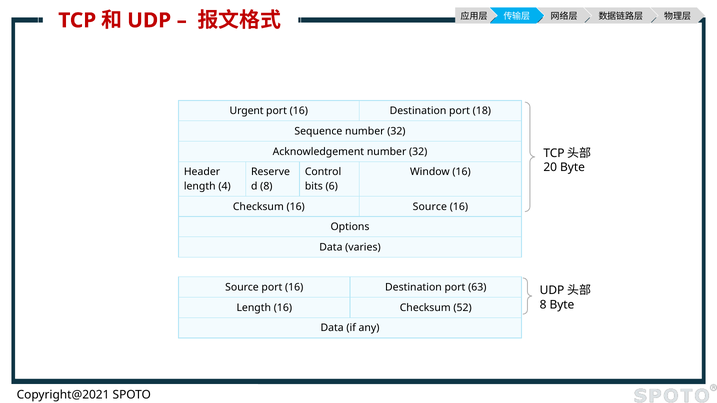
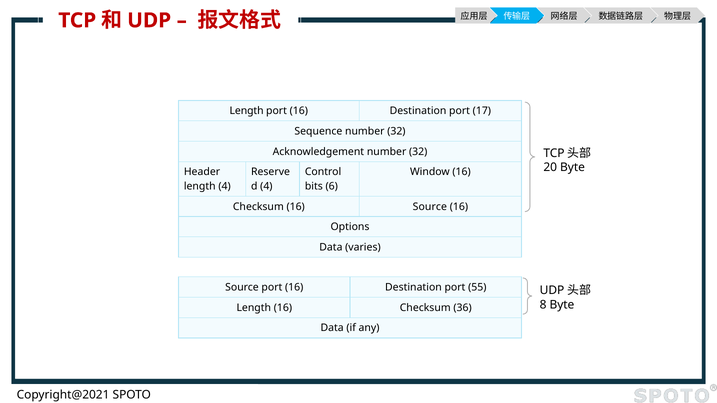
Urgent at (247, 111): Urgent -> Length
18: 18 -> 17
8 at (266, 186): 8 -> 4
63: 63 -> 55
52: 52 -> 36
